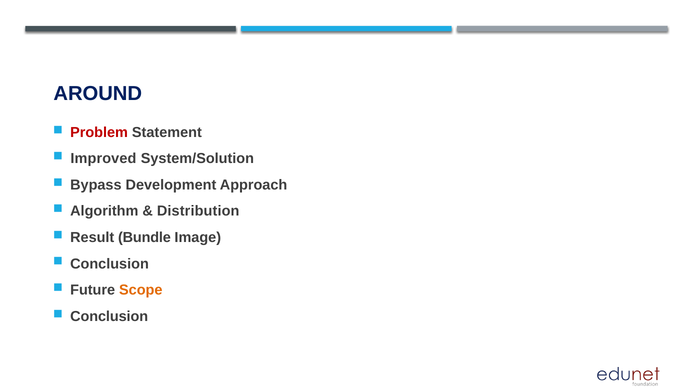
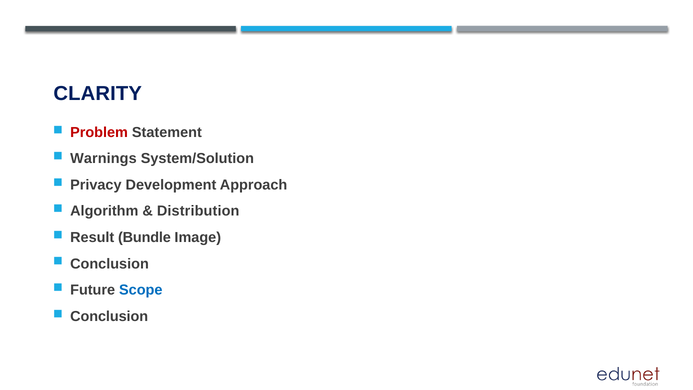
AROUND: AROUND -> CLARITY
Improved: Improved -> Warnings
Bypass: Bypass -> Privacy
Scope colour: orange -> blue
